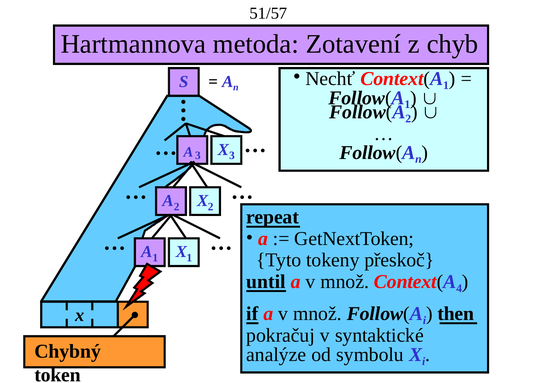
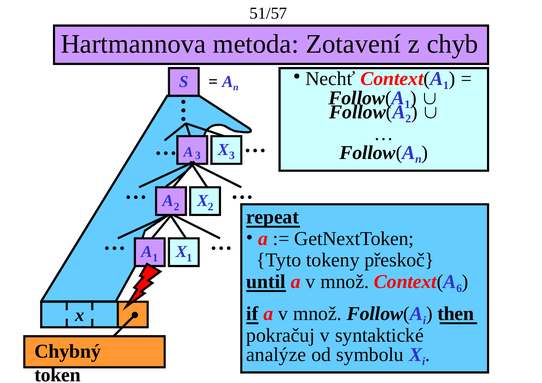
4: 4 -> 6
